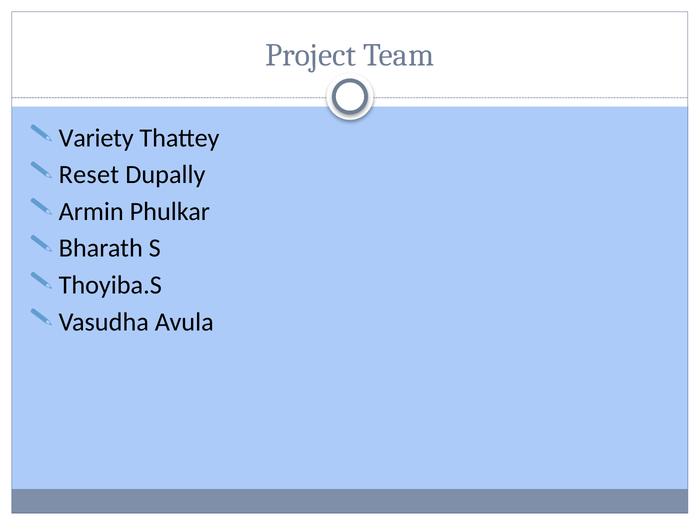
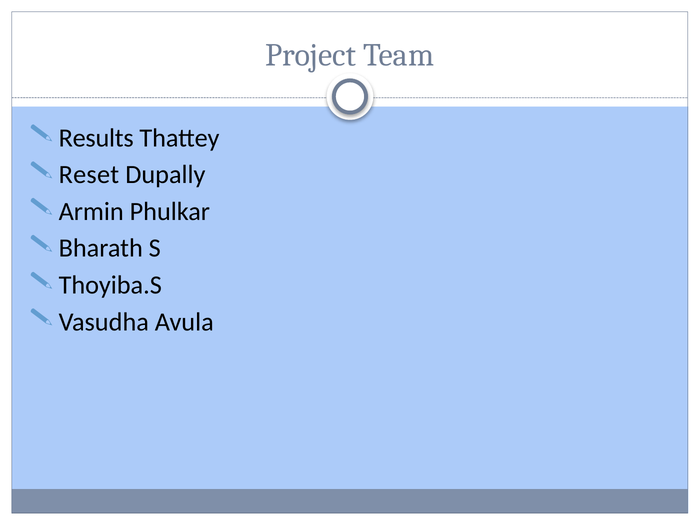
Variety: Variety -> Results
